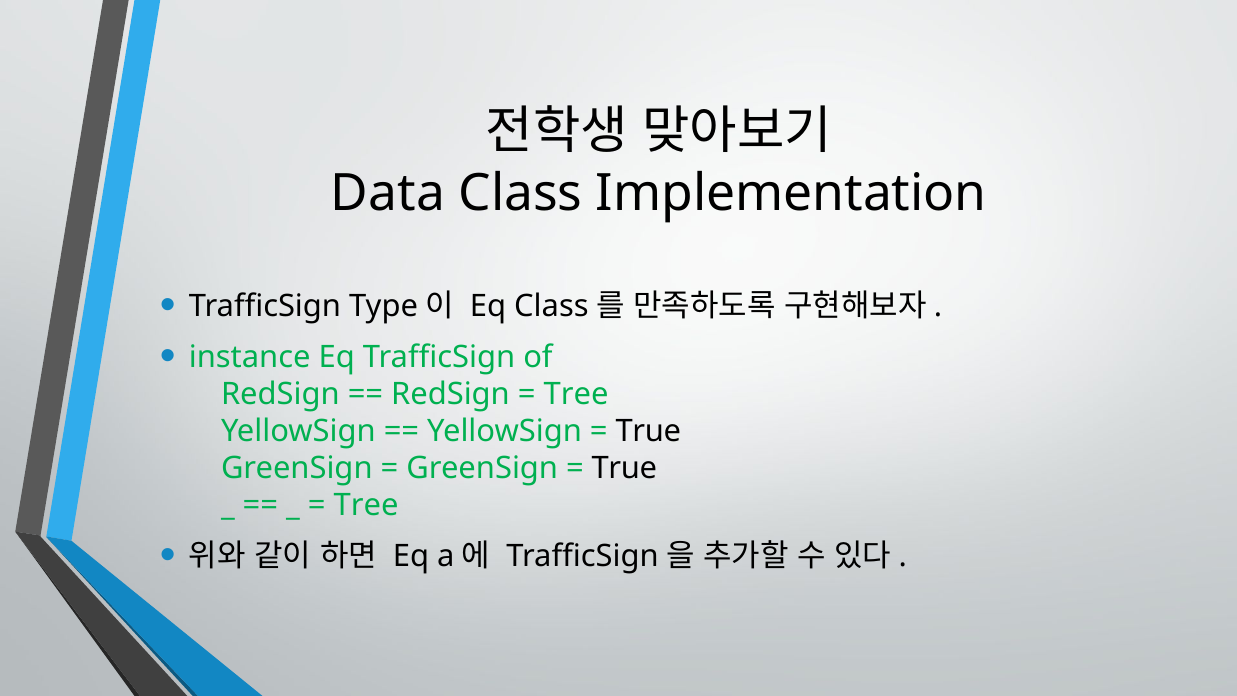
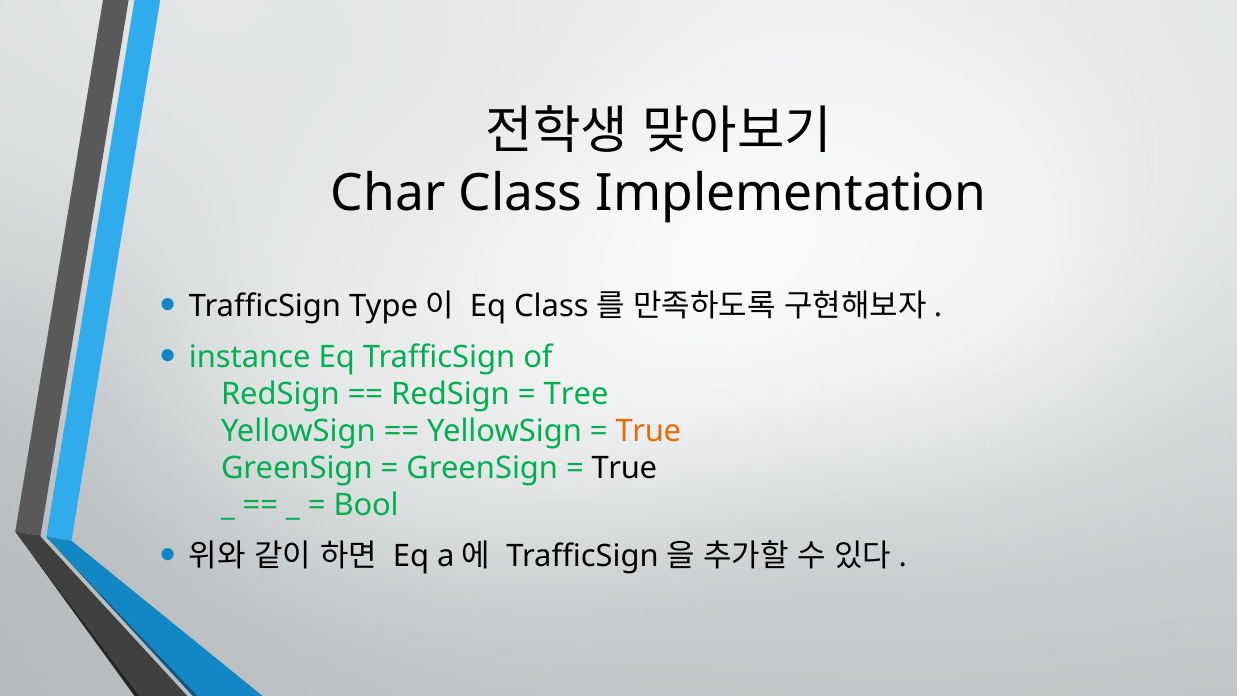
Data: Data -> Char
True at (648, 431) colour: black -> orange
Tree at (366, 505): Tree -> Bool
